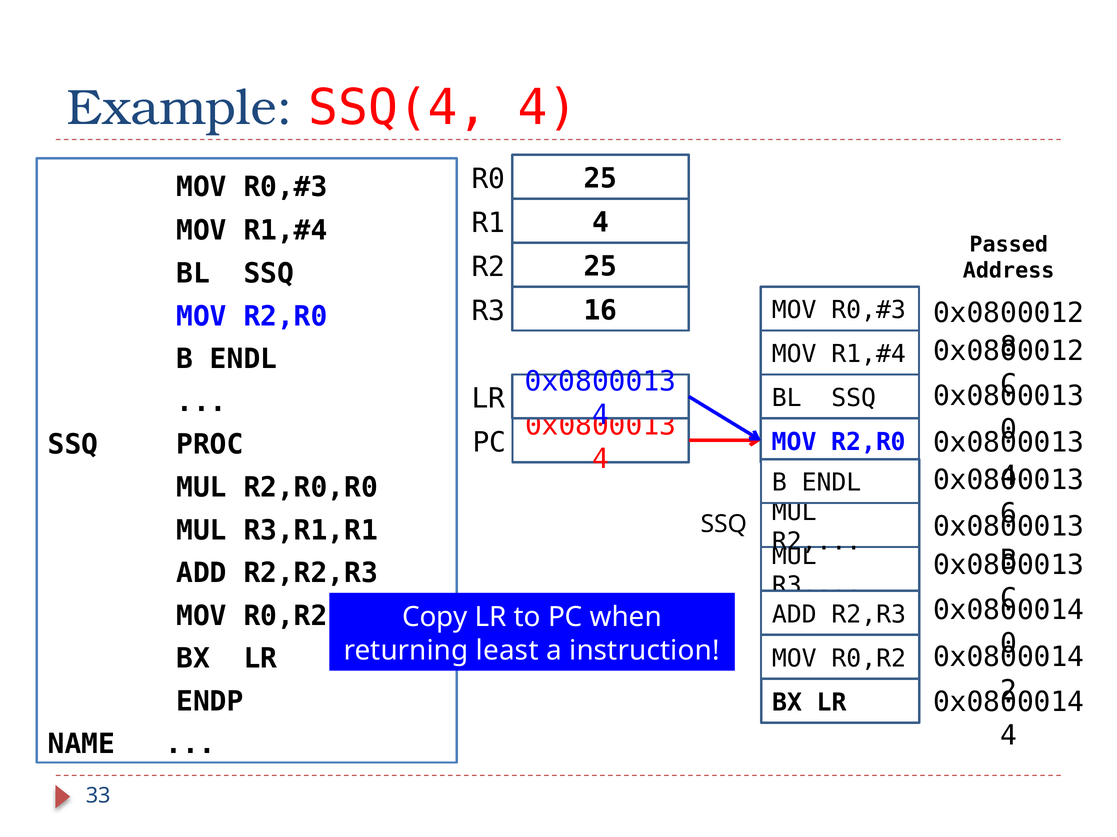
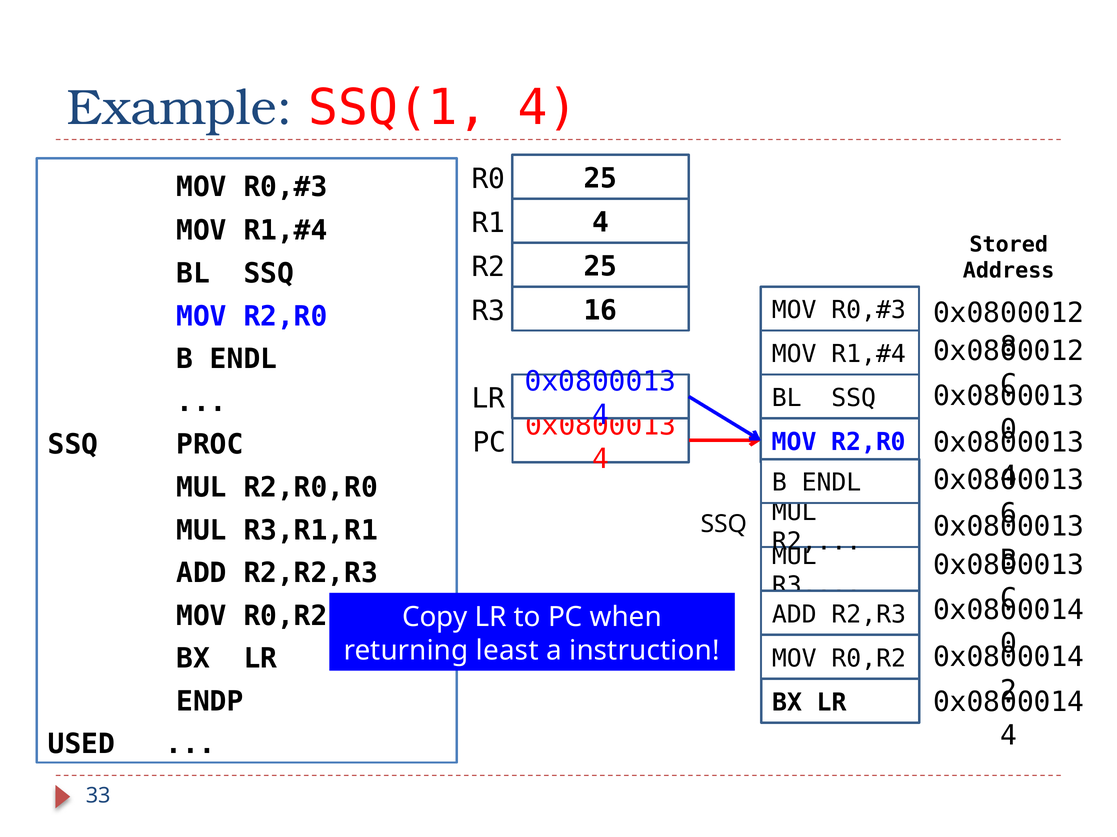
SSQ(4: SSQ(4 -> SSQ(1
Passed: Passed -> Stored
NAME: NAME -> USED
